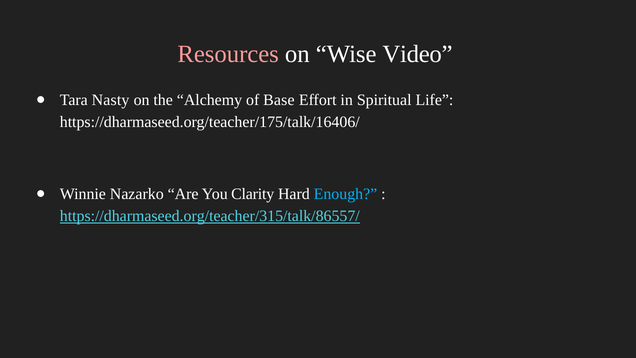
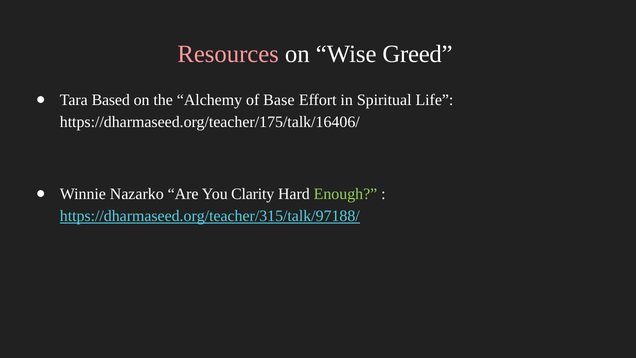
Video: Video -> Greed
Nasty: Nasty -> Based
Enough colour: light blue -> light green
https://dharmaseed.org/teacher/315/talk/86557/: https://dharmaseed.org/teacher/315/talk/86557/ -> https://dharmaseed.org/teacher/315/talk/97188/
